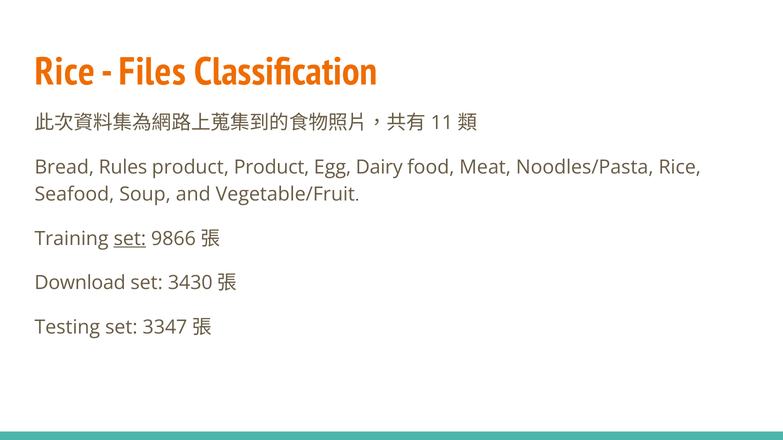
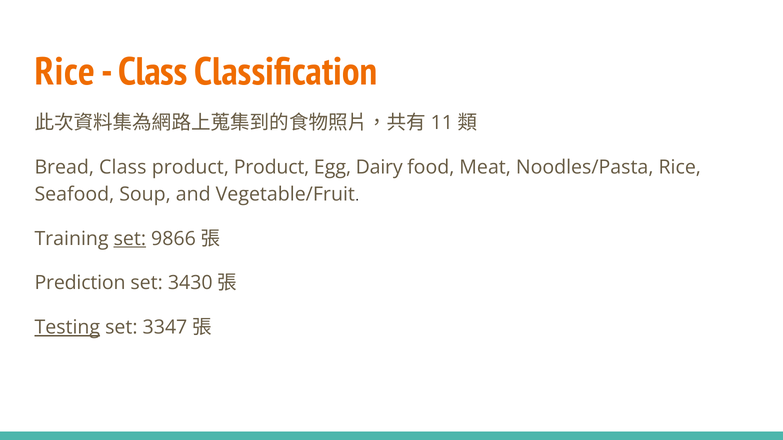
Files at (152, 72): Files -> Class
Bread Rules: Rules -> Class
Download: Download -> Prediction
Testing underline: none -> present
